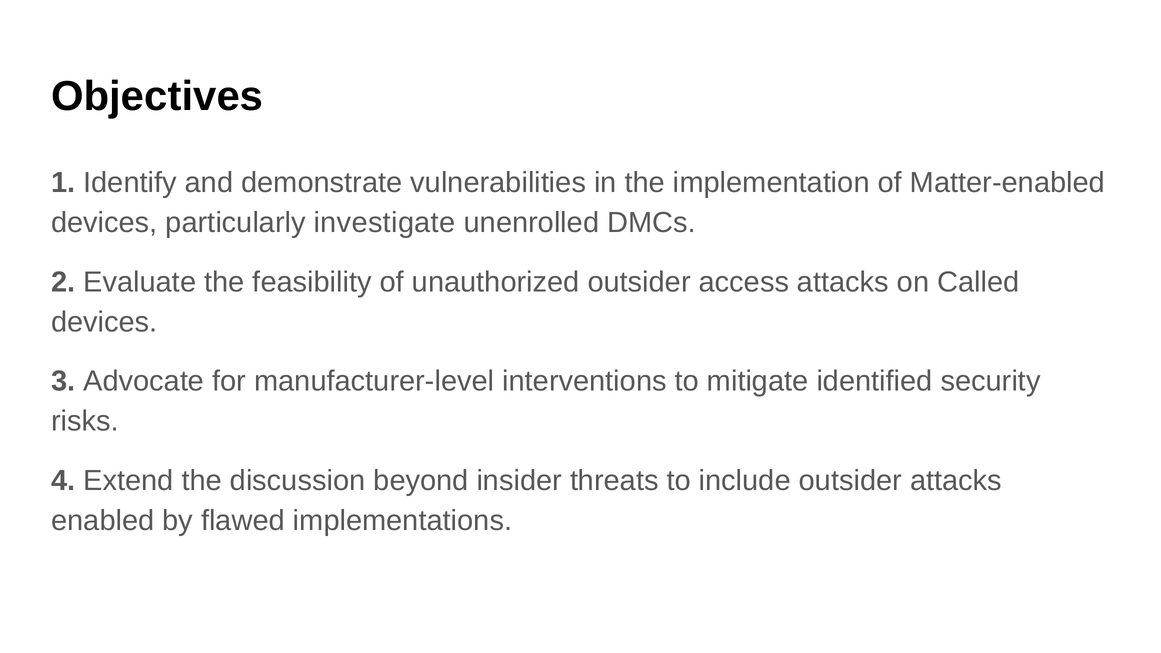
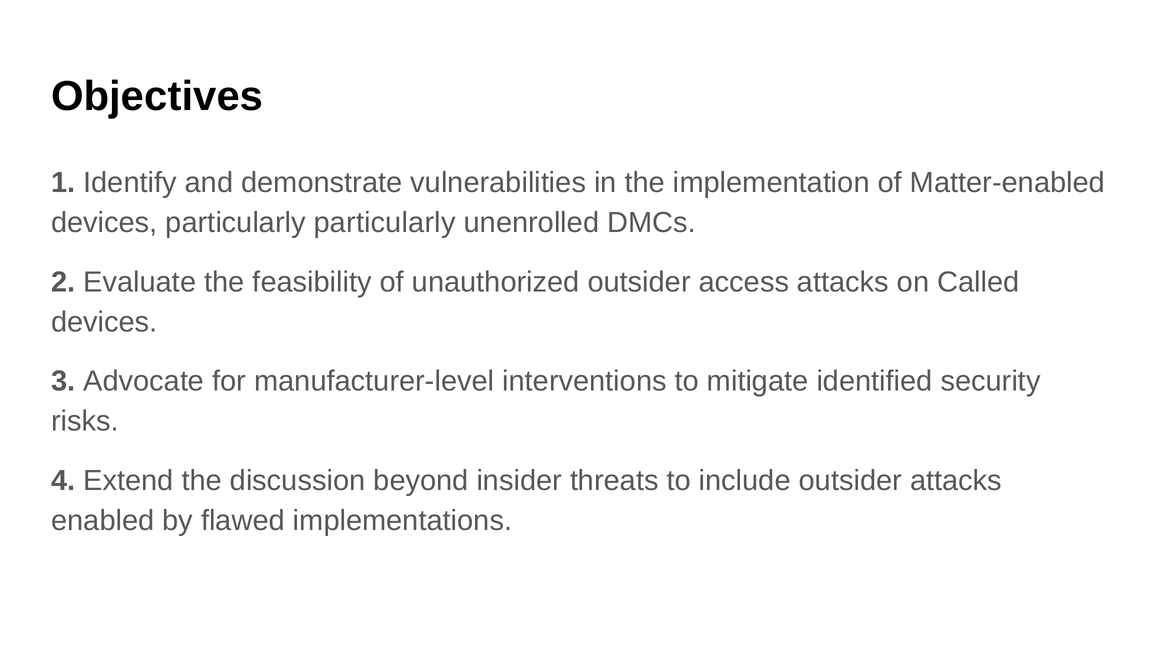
particularly investigate: investigate -> particularly
